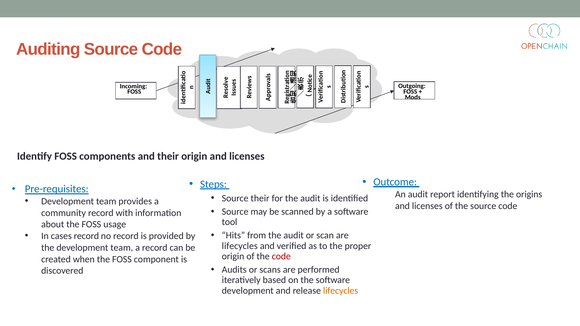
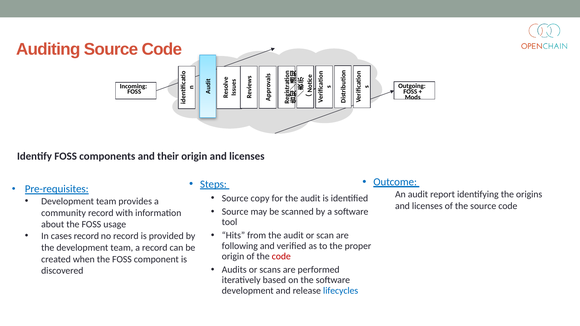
Source their: their -> copy
lifecycles at (240, 246): lifecycles -> following
lifecycles at (341, 291) colour: orange -> blue
